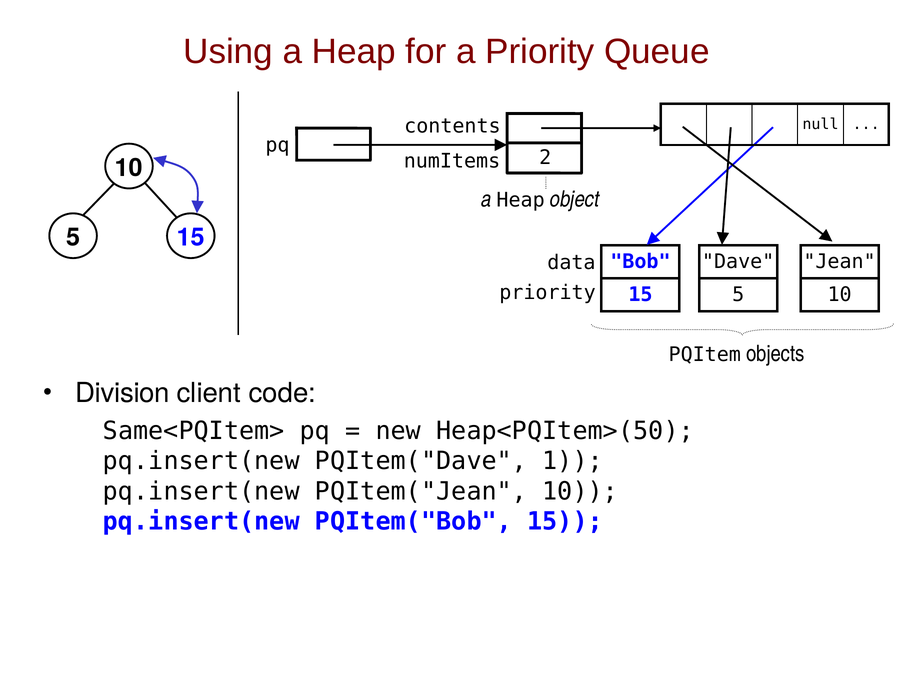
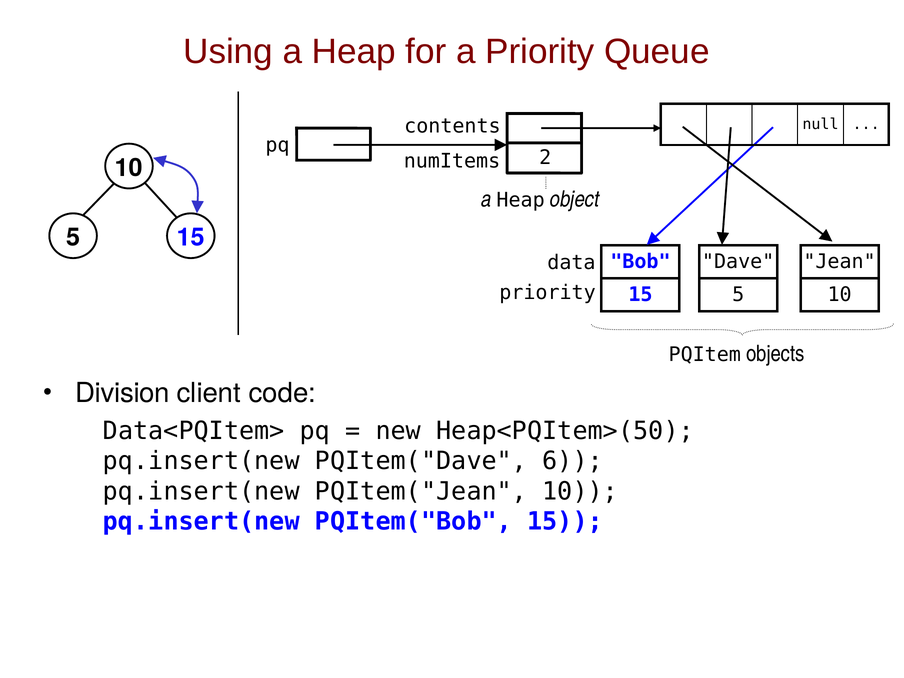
Same<PQItem>: Same<PQItem> -> Data<PQItem>
1: 1 -> 6
